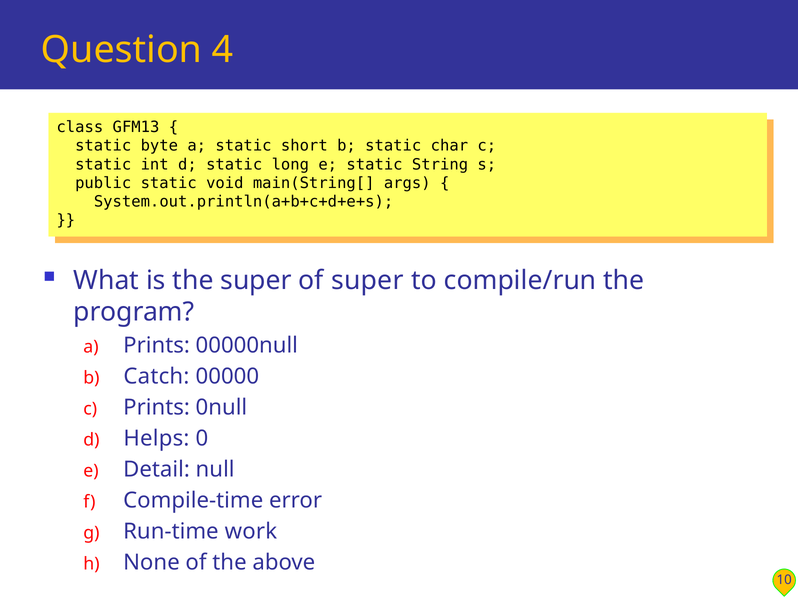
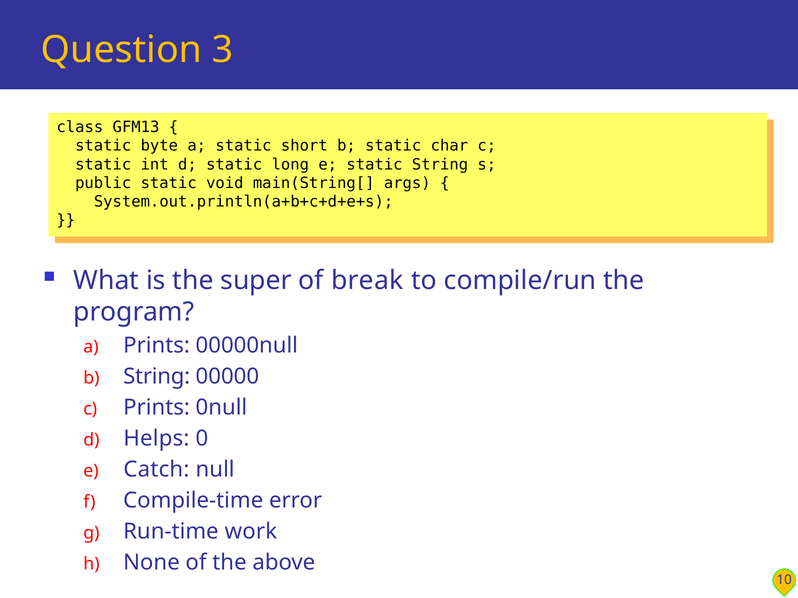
4: 4 -> 3
of super: super -> break
b Catch: Catch -> String
Detail: Detail -> Catch
